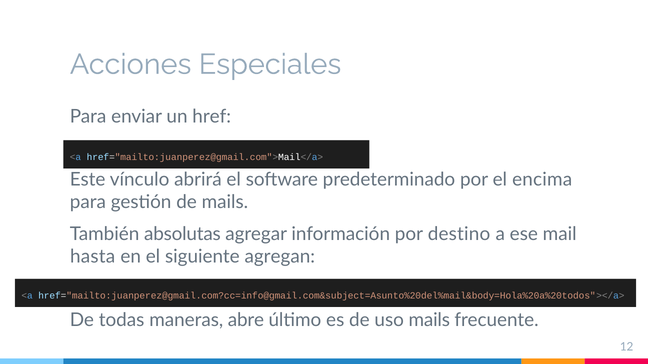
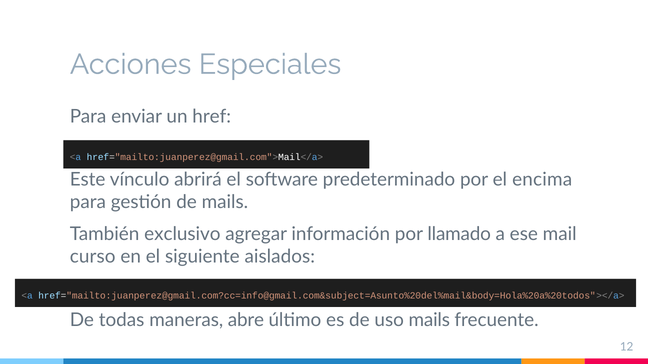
absolutas: absolutas -> exclusivo
destino: destino -> llamado
hasta: hasta -> curso
agregan: agregan -> aislados
